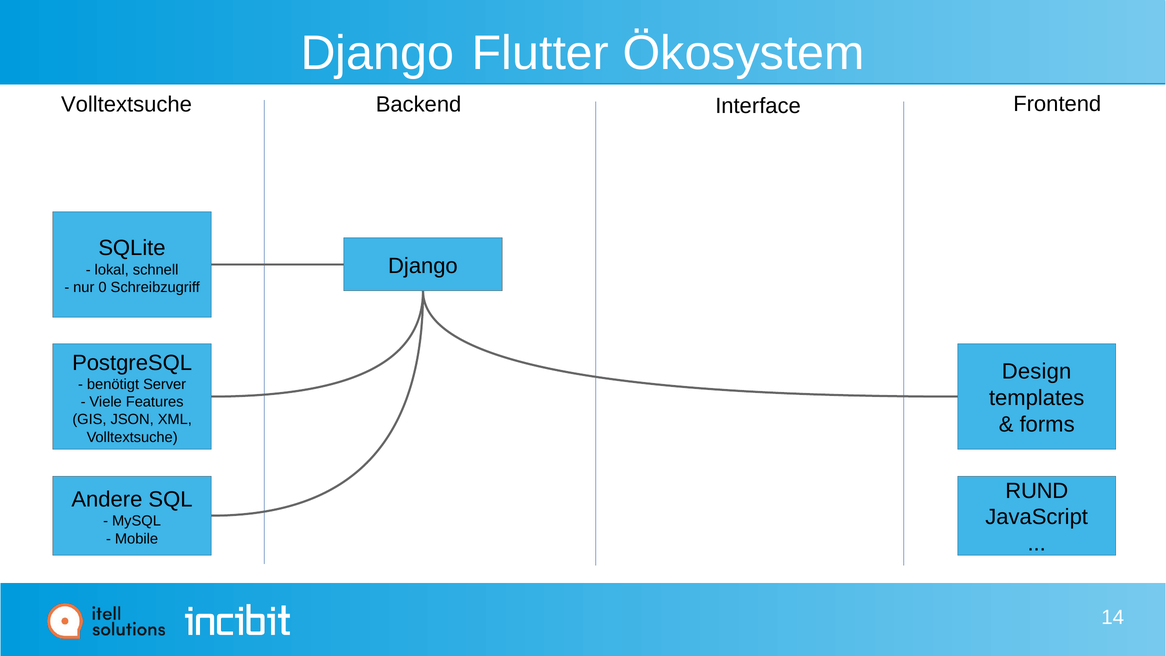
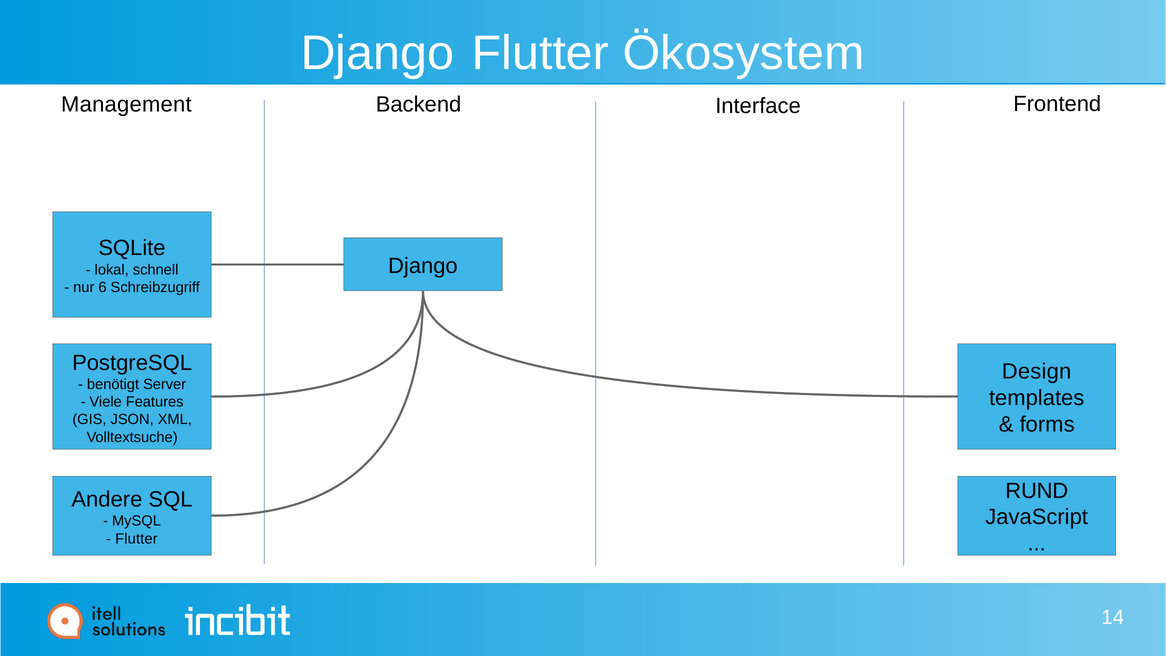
Volltextsuche at (126, 104): Volltextsuche -> Management
0: 0 -> 6
Mobile at (136, 539): Mobile -> Flutter
